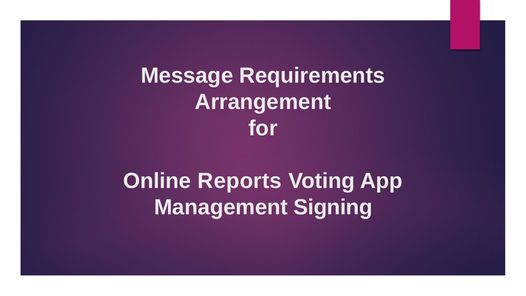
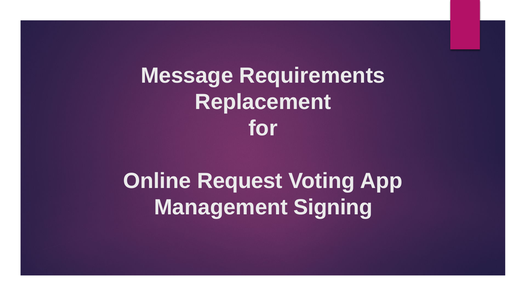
Arrangement: Arrangement -> Replacement
Reports: Reports -> Request
